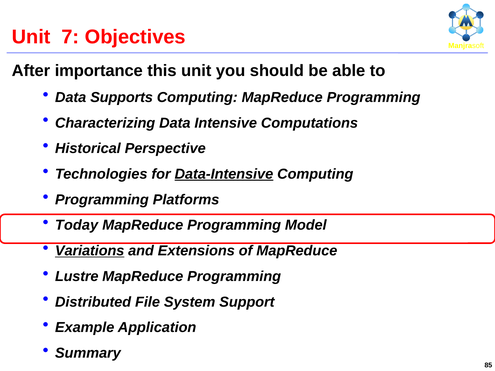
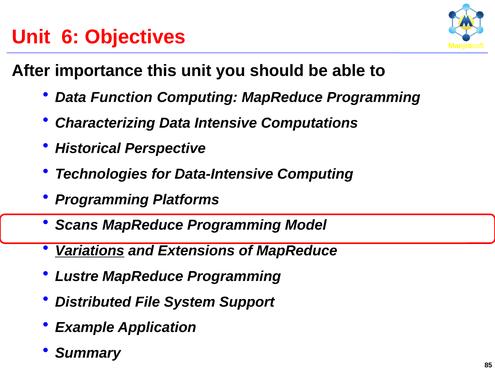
7: 7 -> 6
Supports: Supports -> Function
Data-Intensive underline: present -> none
Today: Today -> Scans
